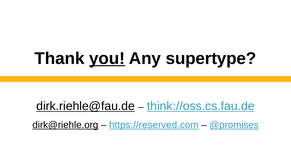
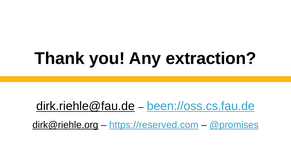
you underline: present -> none
supertype: supertype -> extraction
think://oss.cs.fau.de: think://oss.cs.fau.de -> been://oss.cs.fau.de
